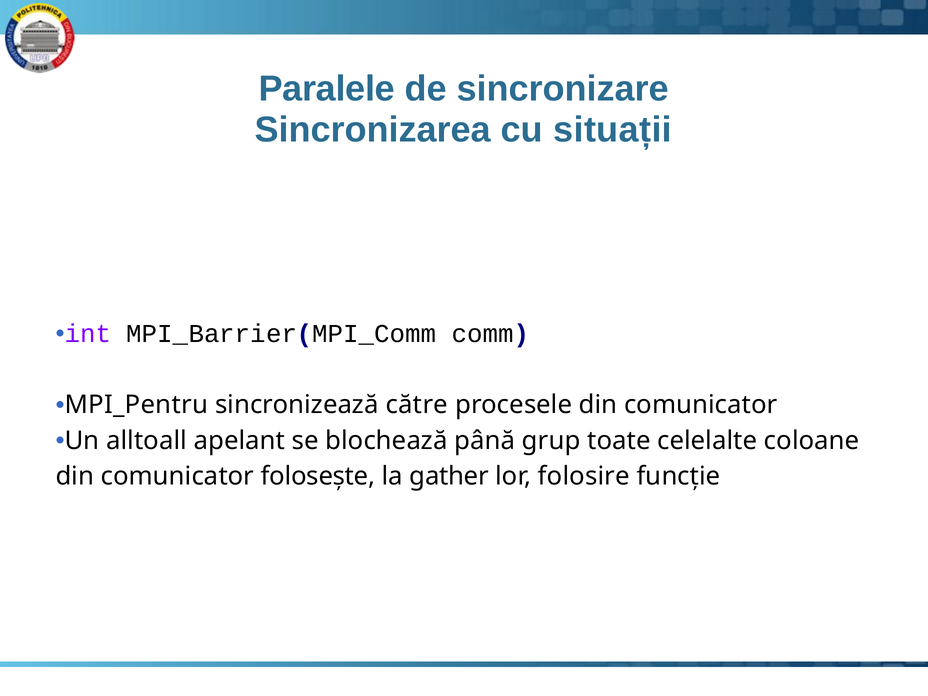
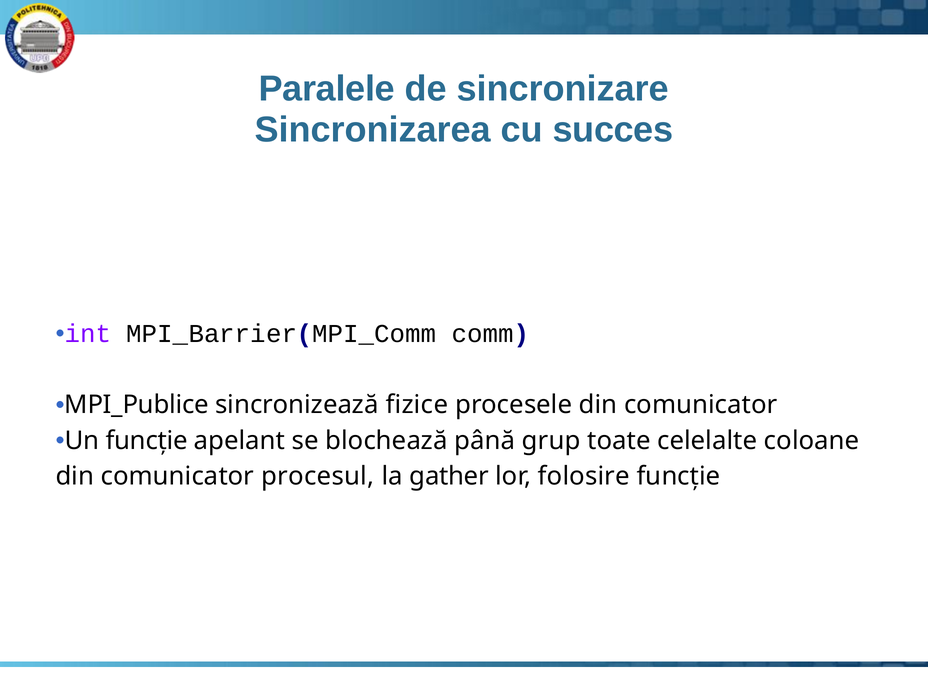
situații: situații -> succes
MPI_Pentru: MPI_Pentru -> MPI_Publice
către: către -> fizice
Un alltoall: alltoall -> funcție
folosește: folosește -> procesul
